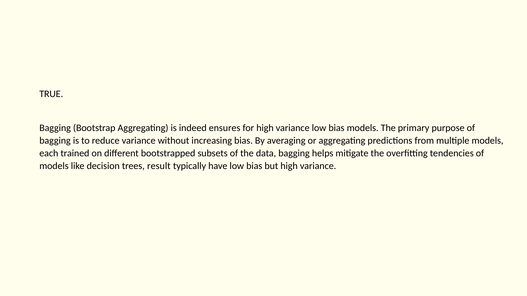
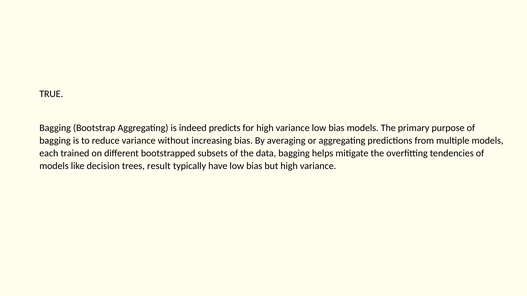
ensures: ensures -> predicts
